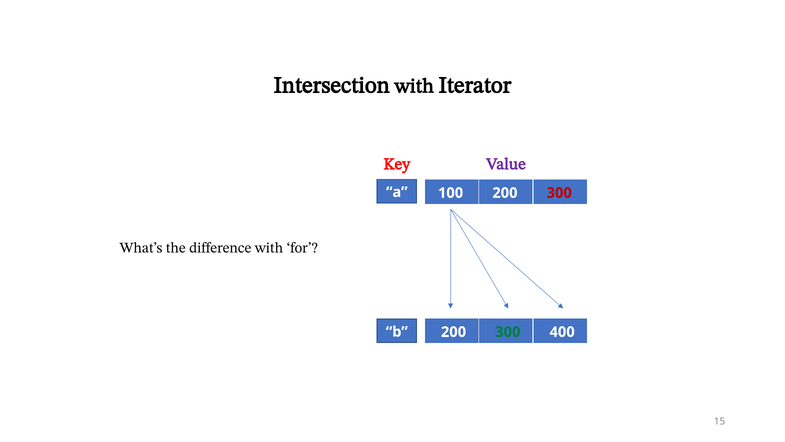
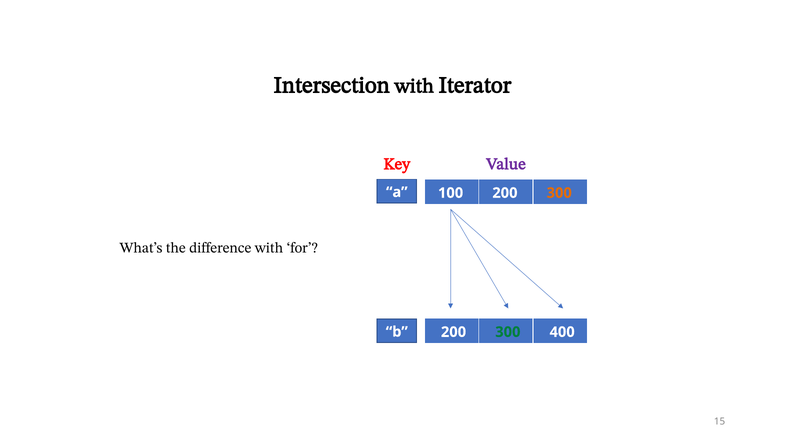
300 at (559, 193) colour: red -> orange
